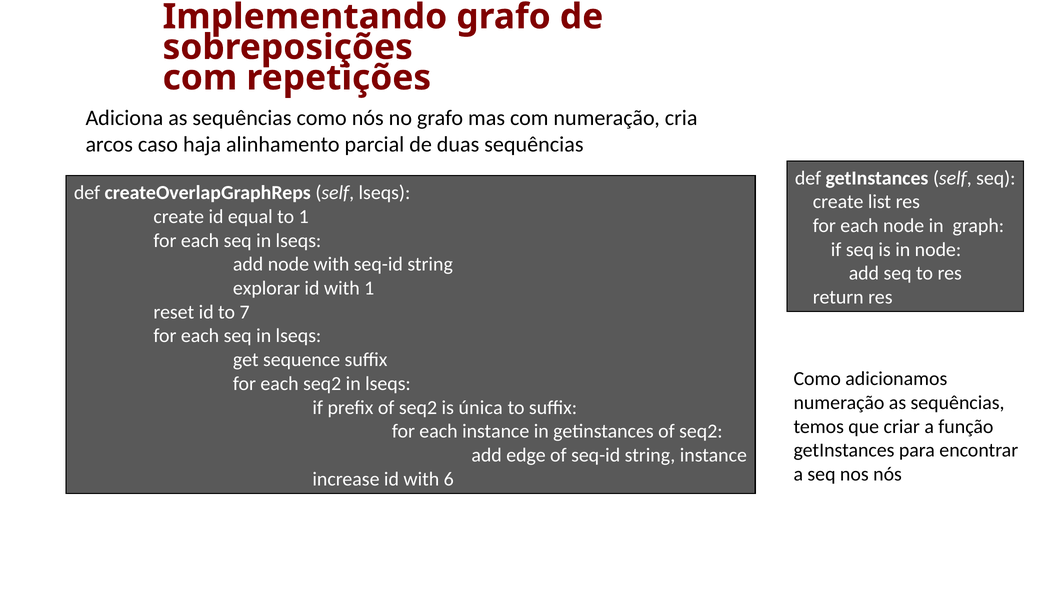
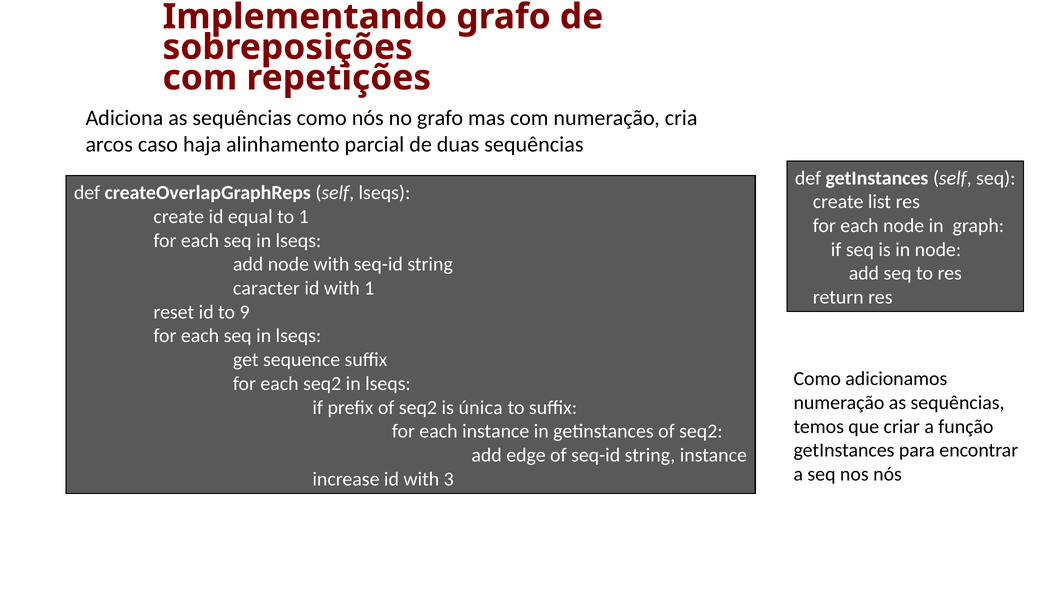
explorar: explorar -> caracter
7: 7 -> 9
6: 6 -> 3
